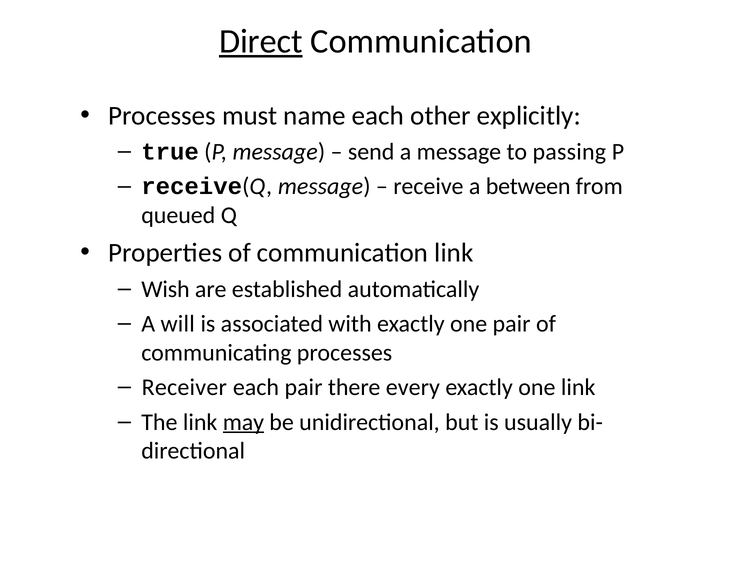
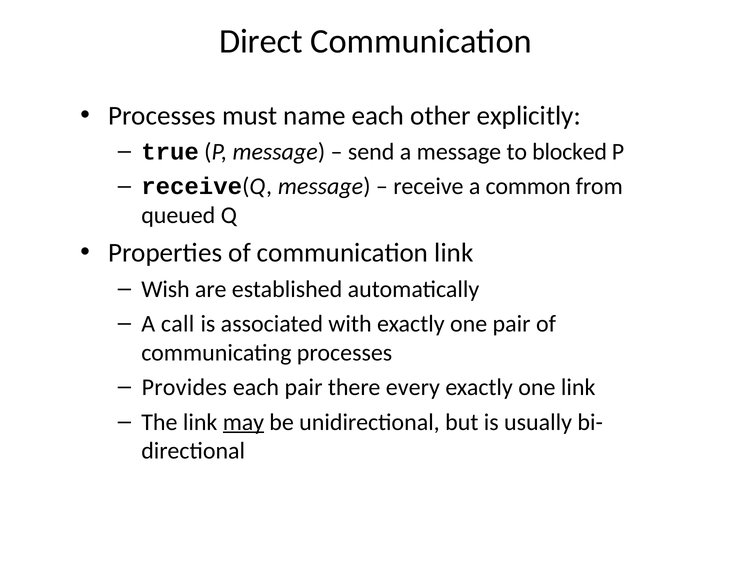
Direct underline: present -> none
passing: passing -> blocked
between: between -> common
will: will -> call
Receiver: Receiver -> Provides
